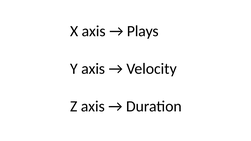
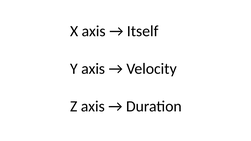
Plays: Plays -> Itself
